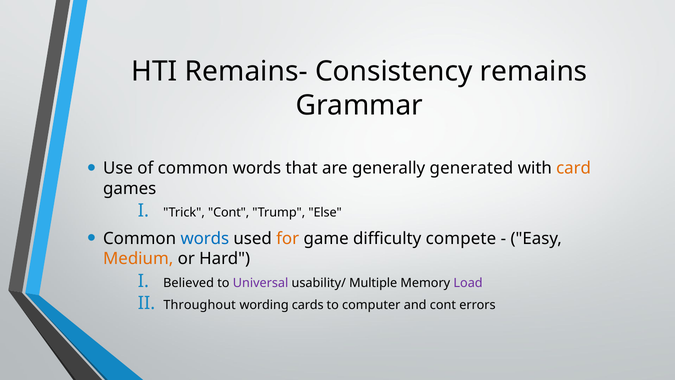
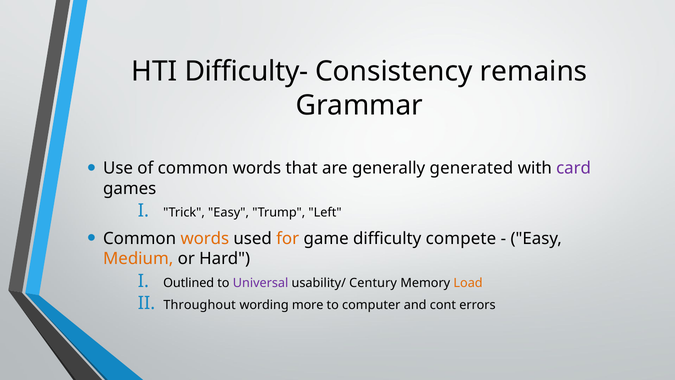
Remains-: Remains- -> Difficulty-
card colour: orange -> purple
Trick Cont: Cont -> Easy
Else: Else -> Left
words at (205, 238) colour: blue -> orange
Believed: Believed -> Outlined
Multiple: Multiple -> Century
Load colour: purple -> orange
cards: cards -> more
